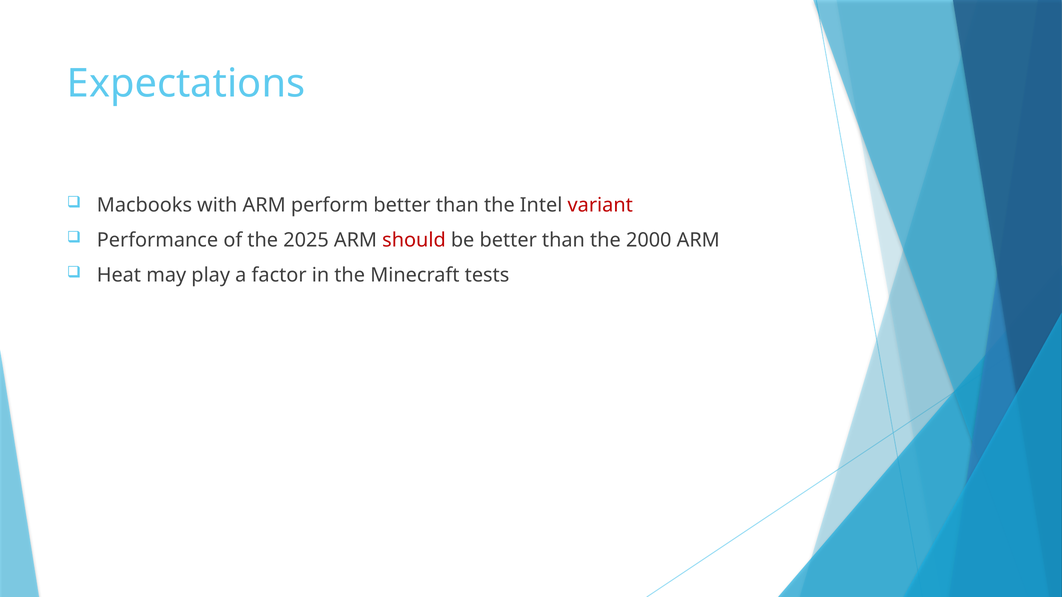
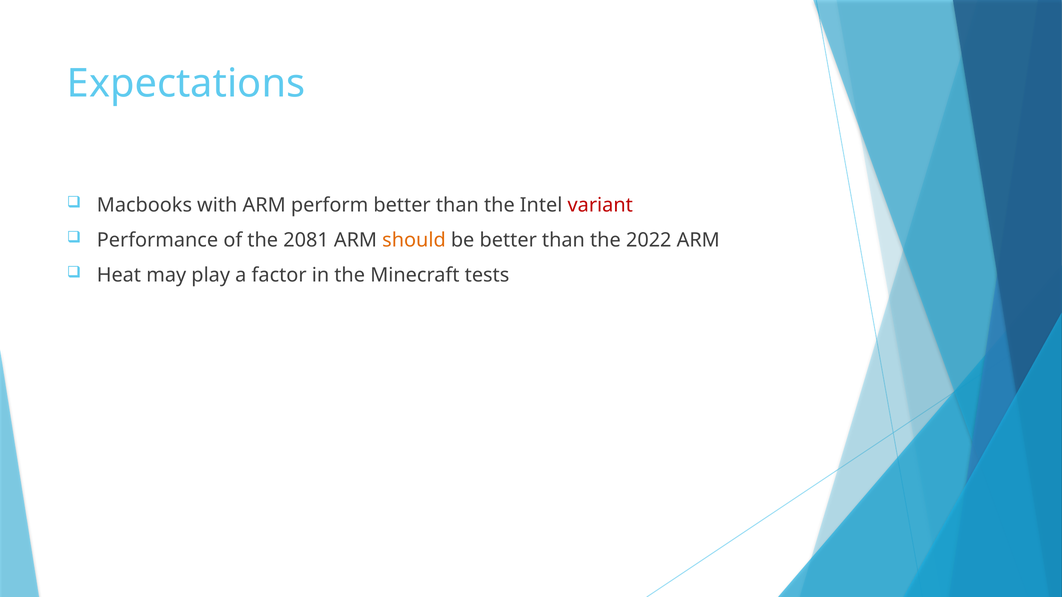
2025: 2025 -> 2081
should colour: red -> orange
2000: 2000 -> 2022
